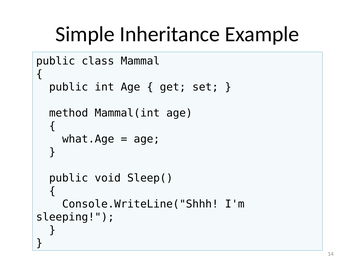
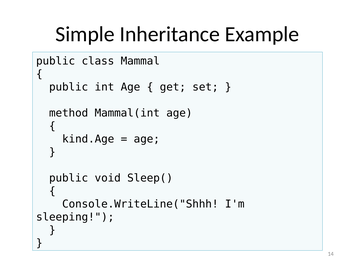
what.Age: what.Age -> kind.Age
